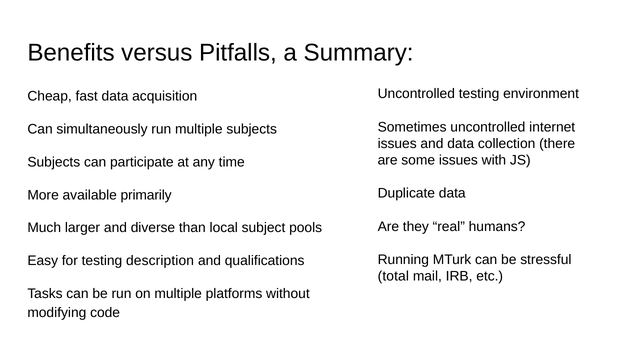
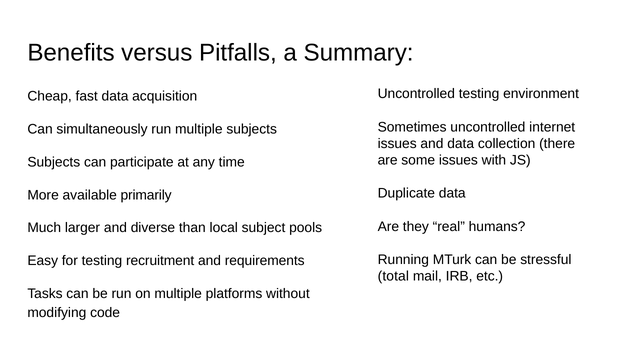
description: description -> recruitment
qualifications: qualifications -> requirements
